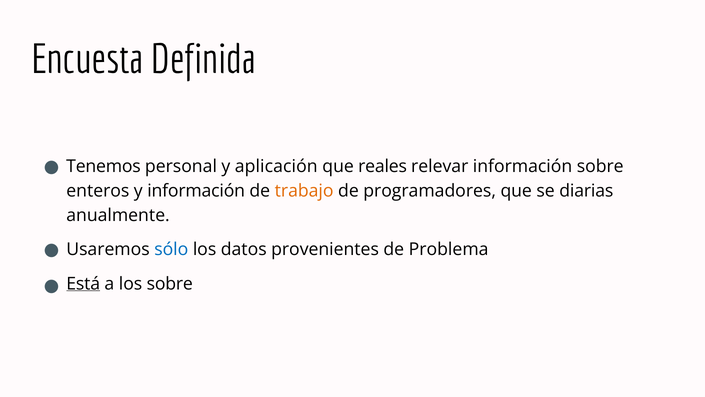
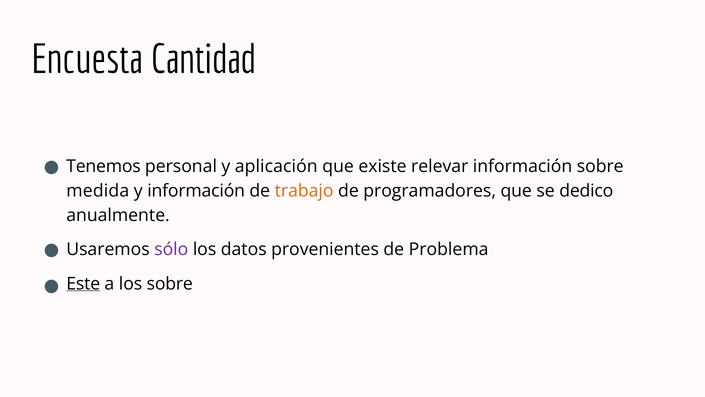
Definida: Definida -> Cantidad
reales: reales -> existe
enteros: enteros -> medida
diarias: diarias -> dedico
sólo colour: blue -> purple
Está: Está -> Este
